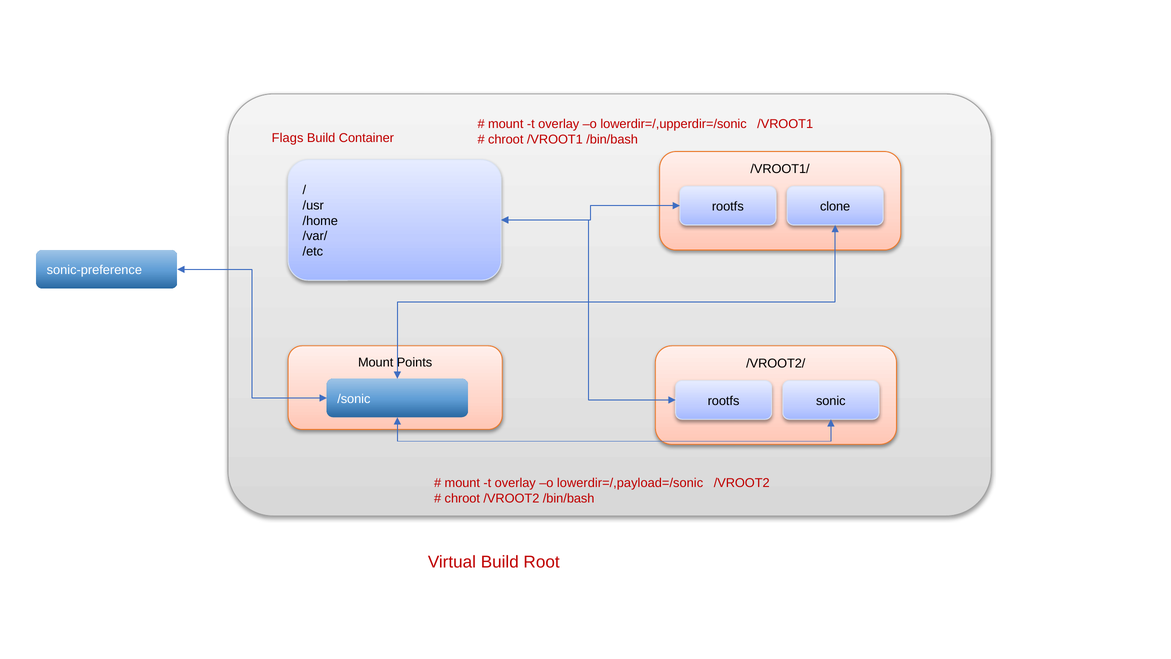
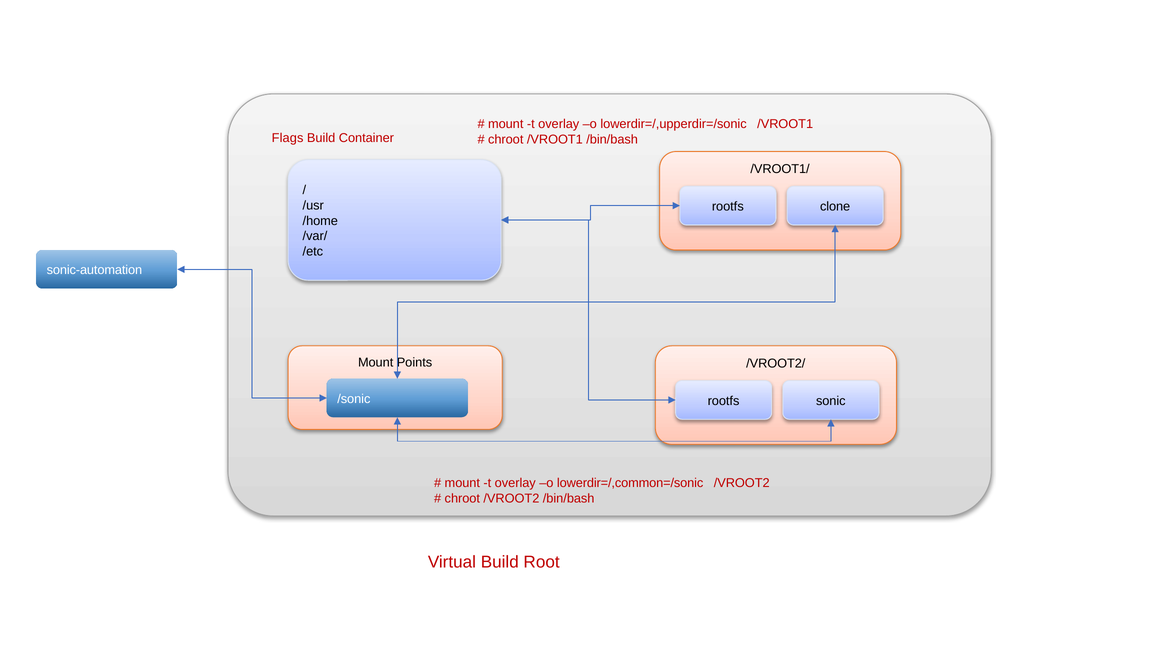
sonic-preference: sonic-preference -> sonic-automation
lowerdir=/,payload=/sonic: lowerdir=/,payload=/sonic -> lowerdir=/,common=/sonic
